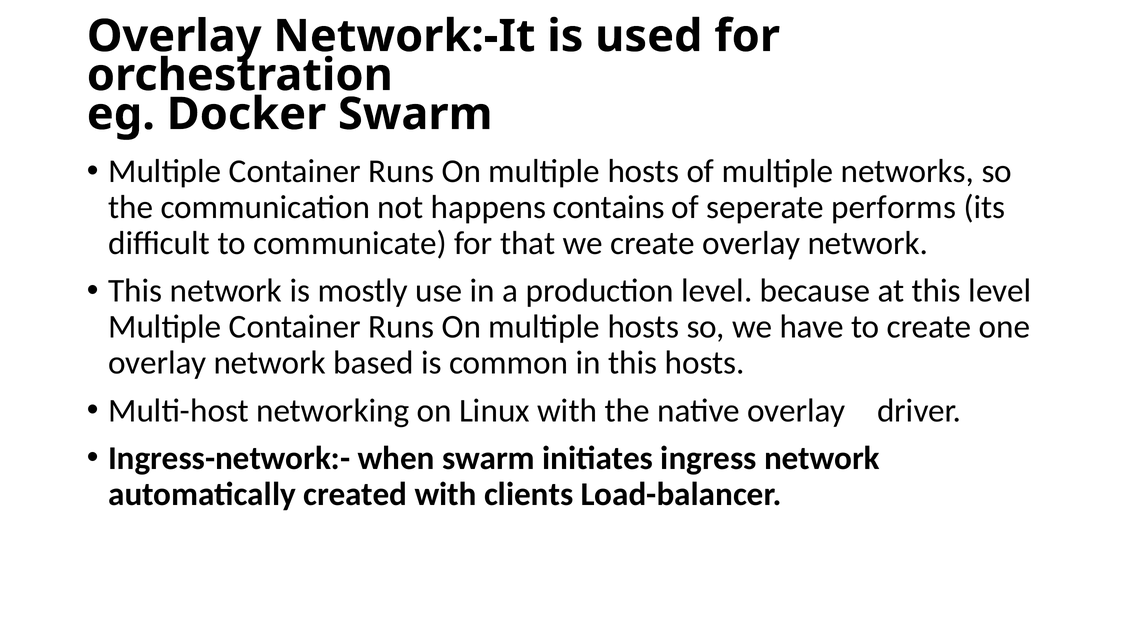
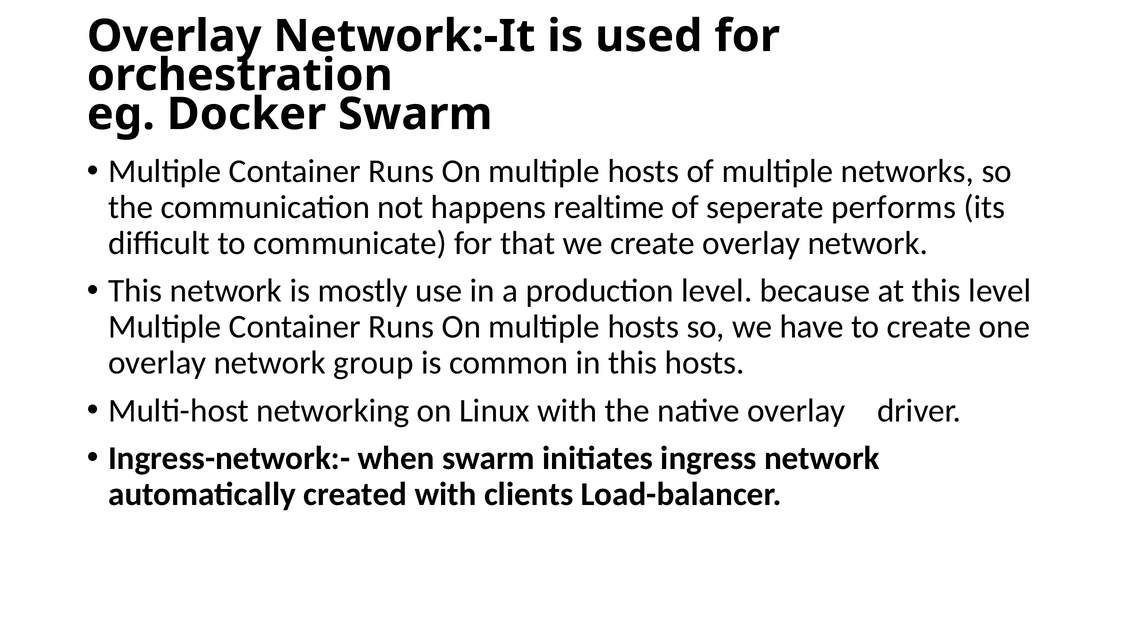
contains: contains -> realtime
based: based -> group
